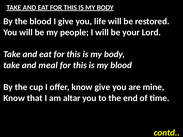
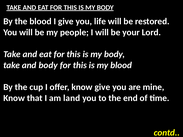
and meal: meal -> body
altar: altar -> land
